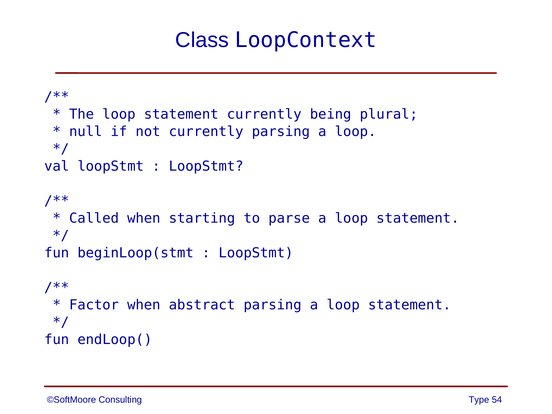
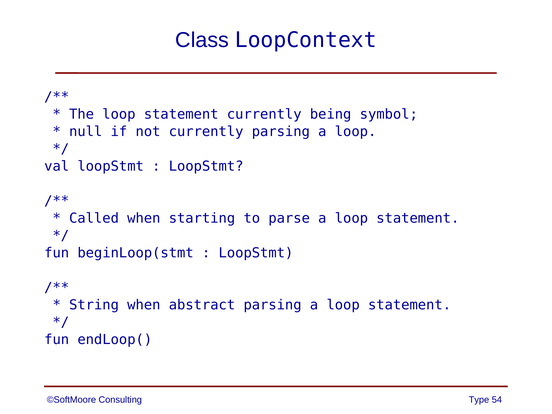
plural: plural -> symbol
Factor: Factor -> String
